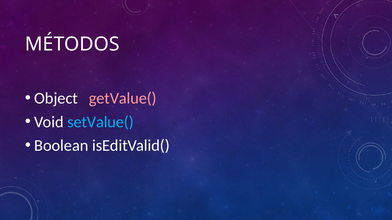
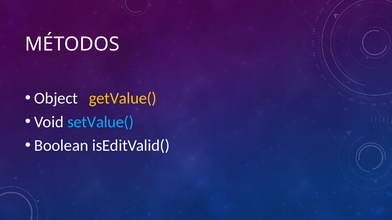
getValue( colour: pink -> yellow
